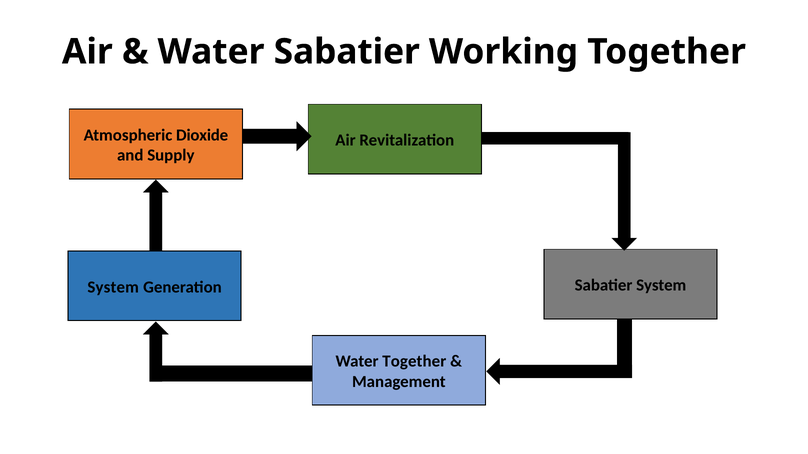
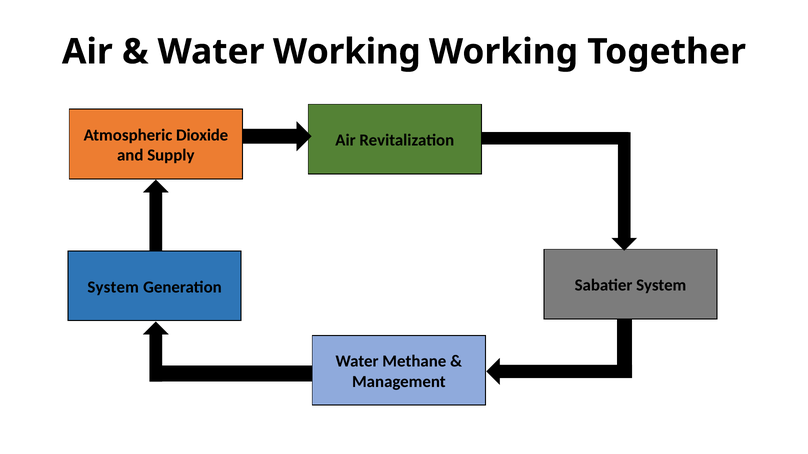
Water Sabatier: Sabatier -> Working
Water Together: Together -> Methane
